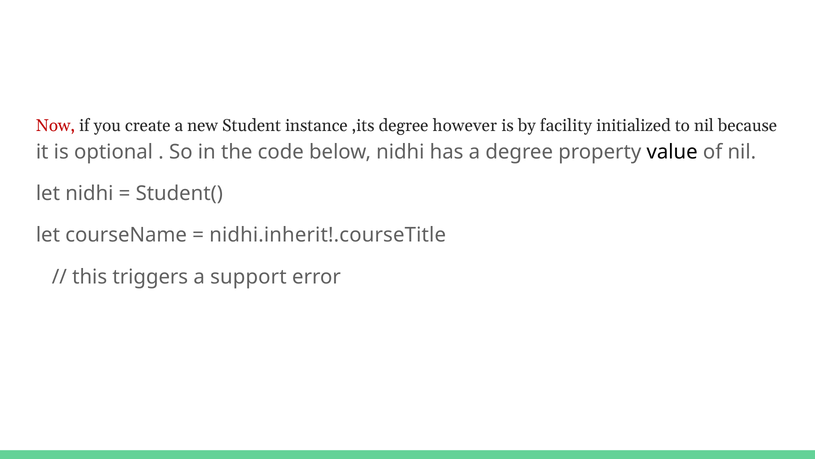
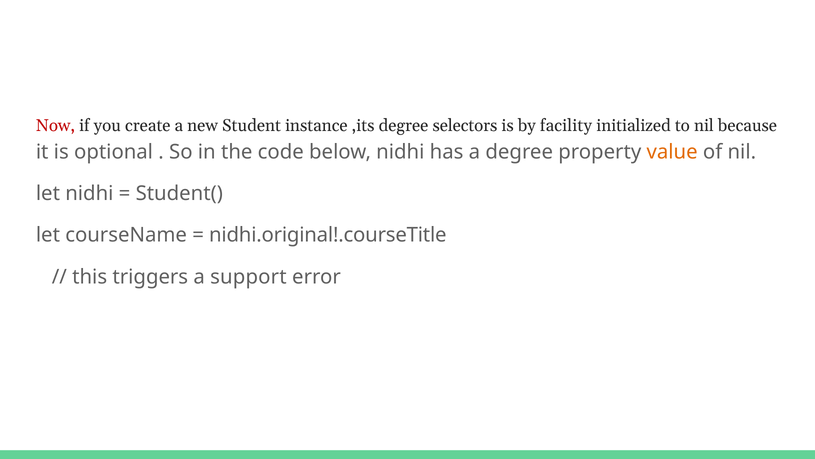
however: however -> selectors
value colour: black -> orange
nidhi.inherit!.courseTitle: nidhi.inherit!.courseTitle -> nidhi.original!.courseTitle
